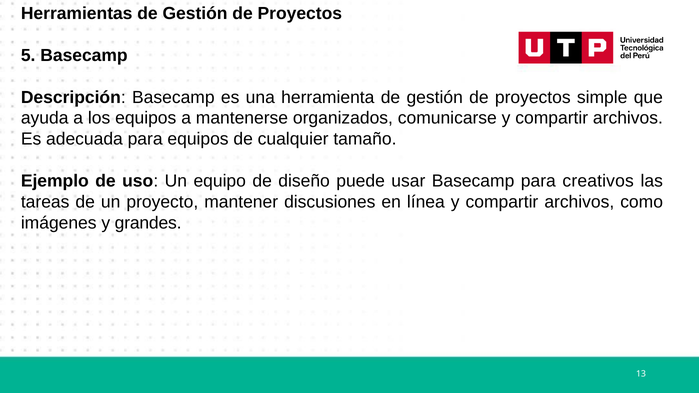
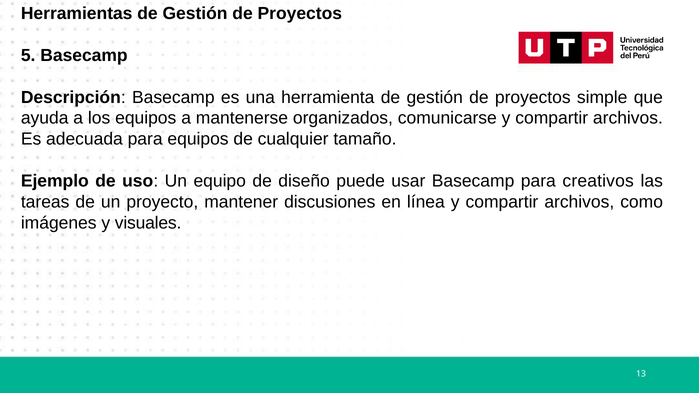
grandes: grandes -> visuales
